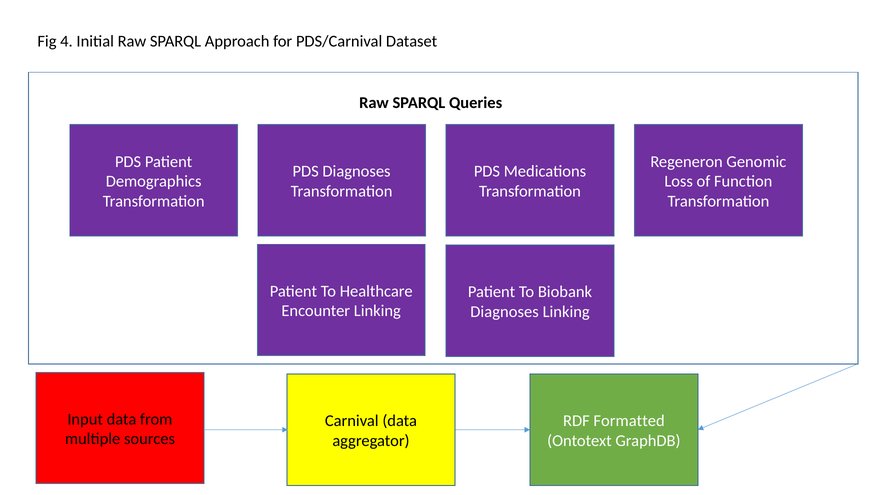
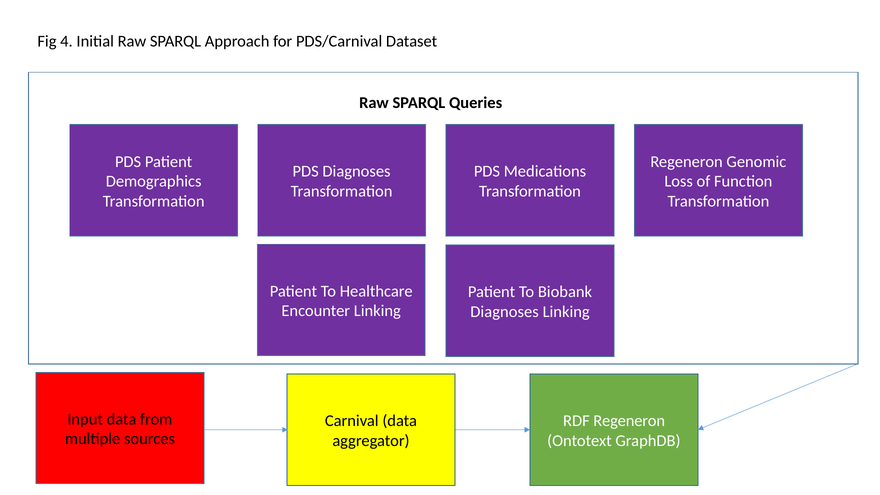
RDF Formatted: Formatted -> Regeneron
